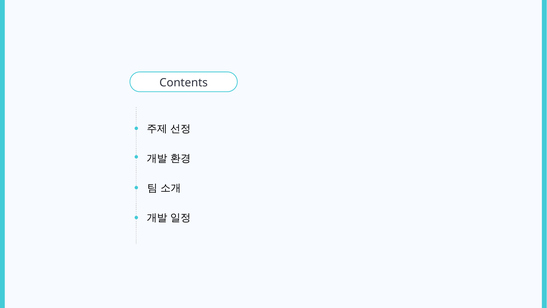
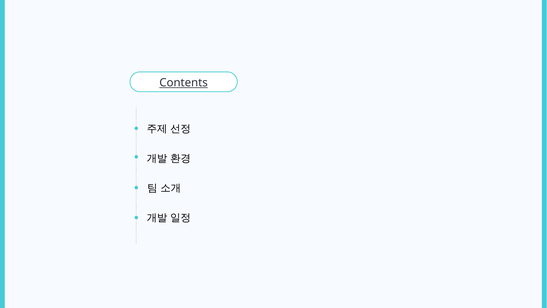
Contents underline: none -> present
